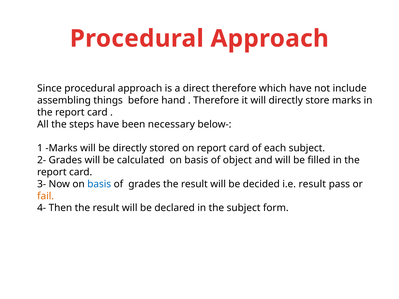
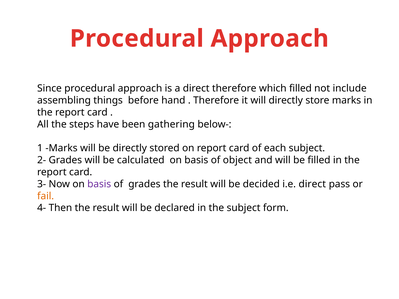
which have: have -> filled
necessary: necessary -> gathering
basis at (99, 184) colour: blue -> purple
i.e result: result -> direct
